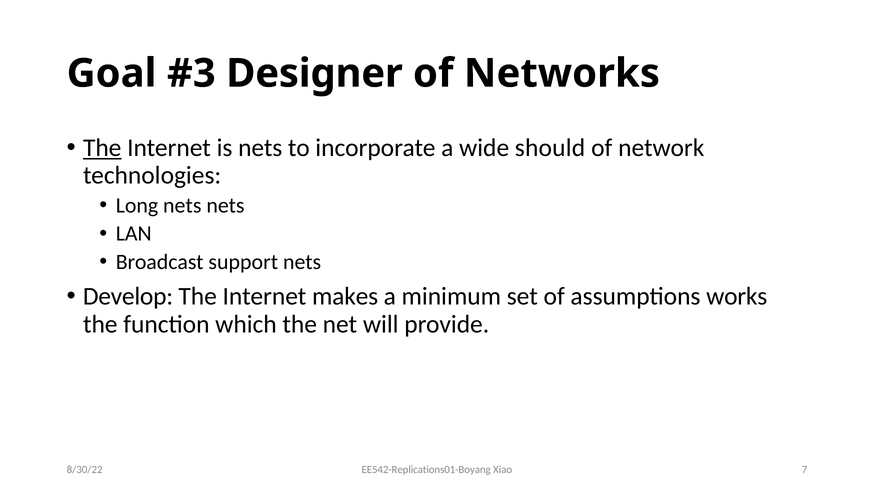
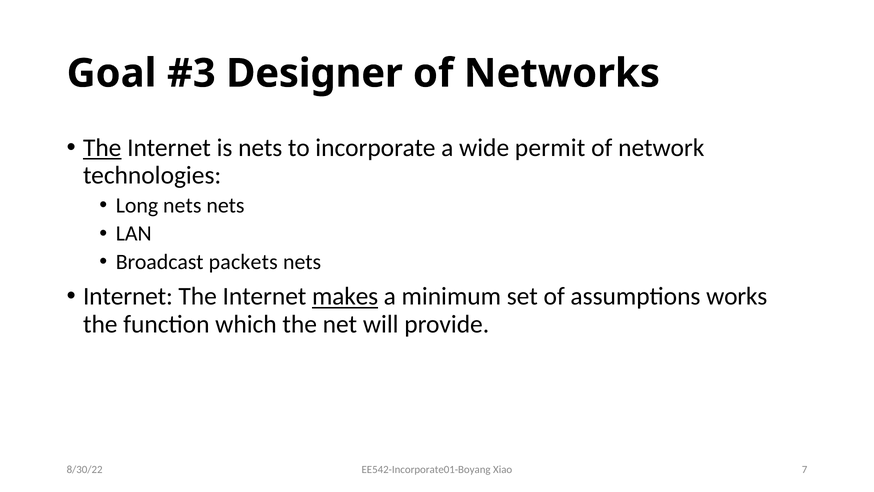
should: should -> permit
support: support -> packets
Develop at (128, 296): Develop -> Internet
makes underline: none -> present
EE542-Replications01-Boyang: EE542-Replications01-Boyang -> EE542-Incorporate01-Boyang
